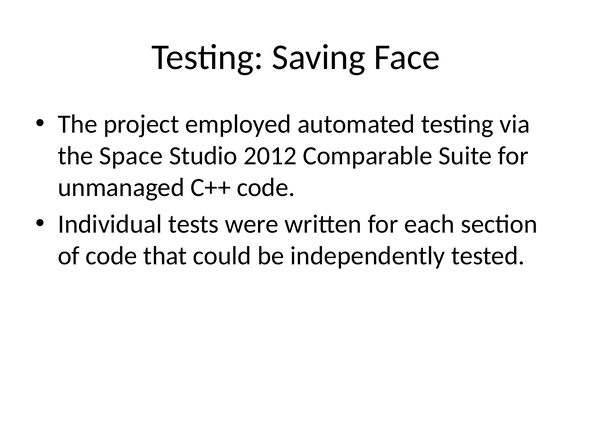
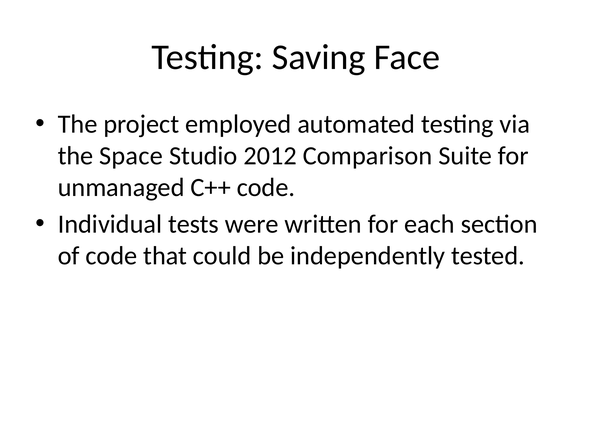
Comparable: Comparable -> Comparison
